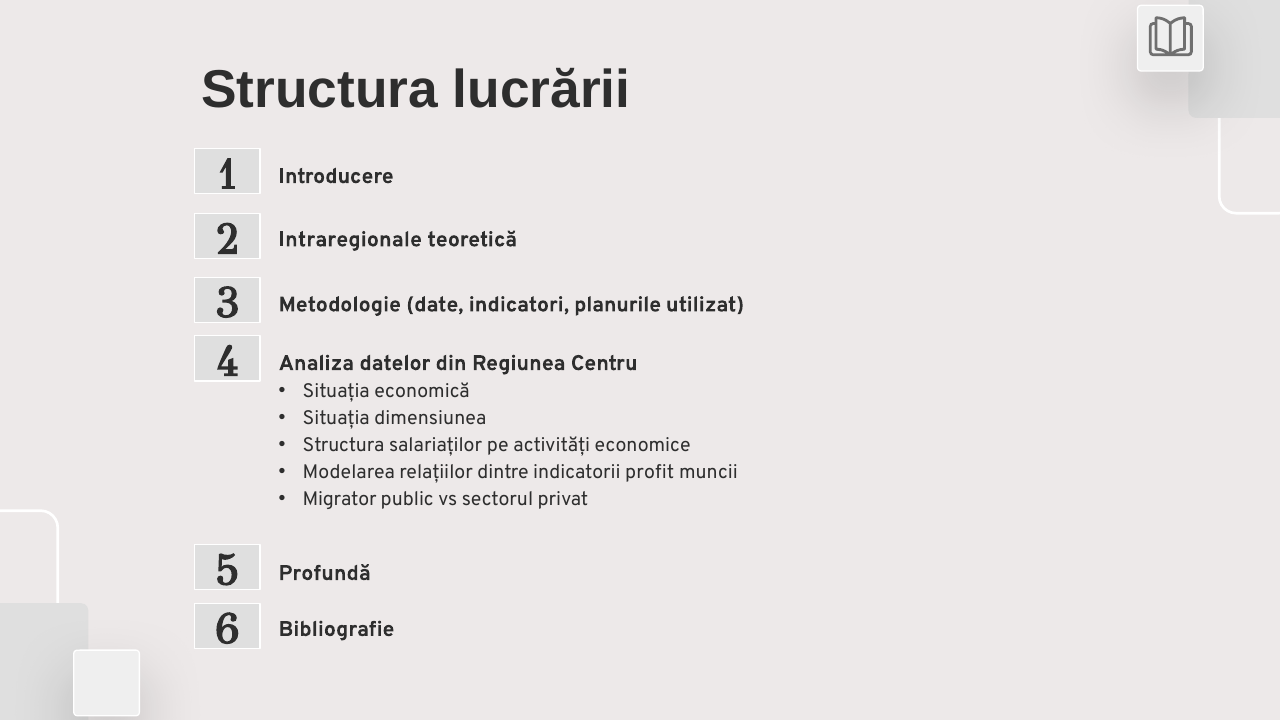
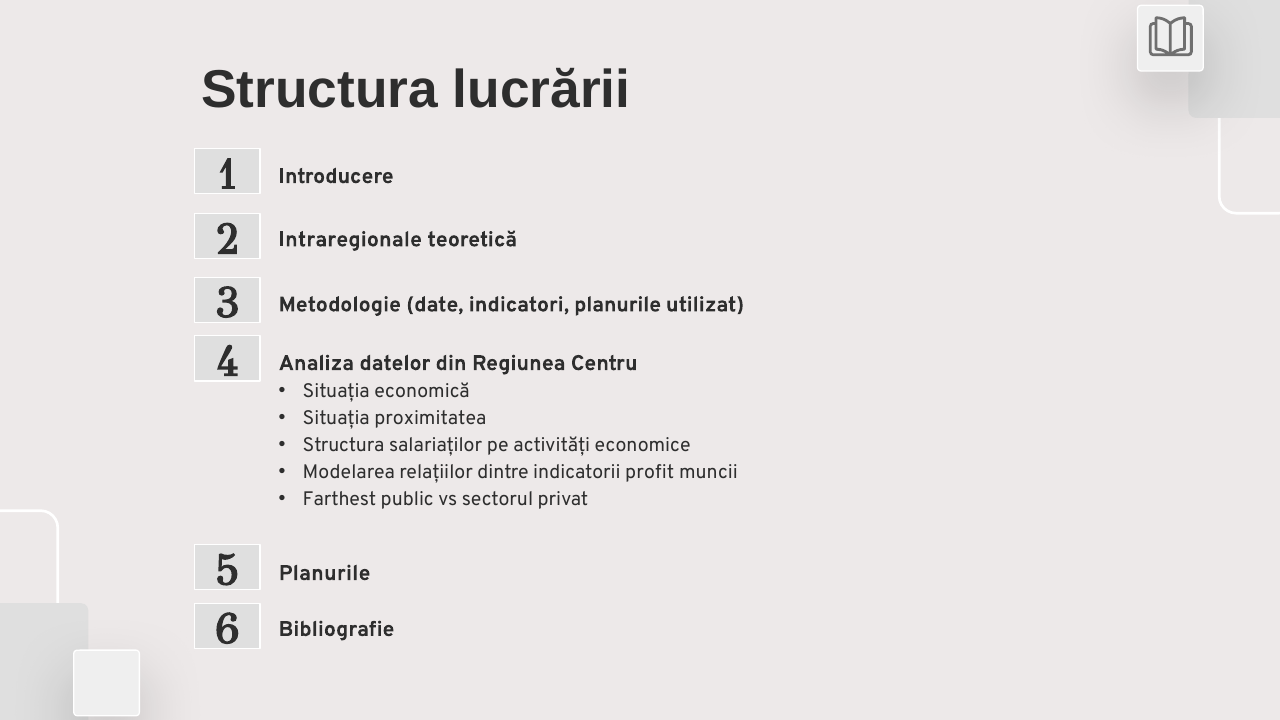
dimensiunea: dimensiunea -> proximitatea
Migrator: Migrator -> Farthest
Profundă at (325, 573): Profundă -> Planurile
